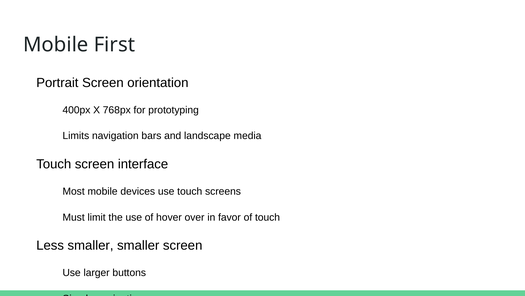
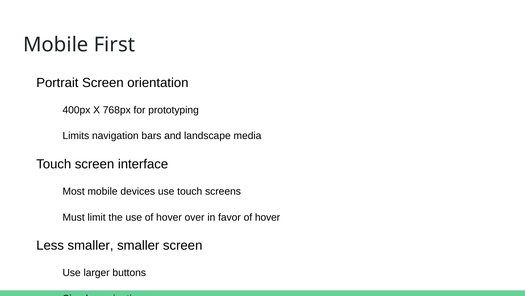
favor of touch: touch -> hover
